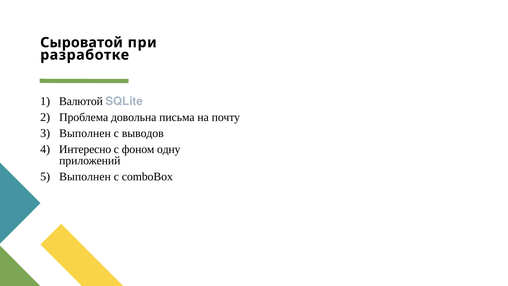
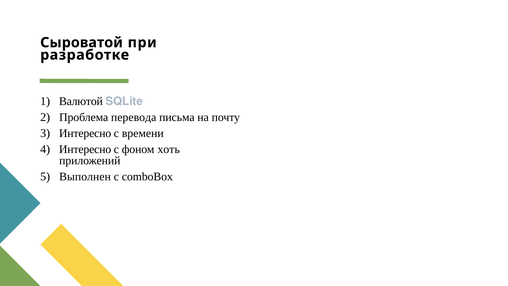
довольна: довольна -> перевода
Выполнен at (85, 133): Выполнен -> Интересно
выводов: выводов -> времени
одну: одну -> хоть
